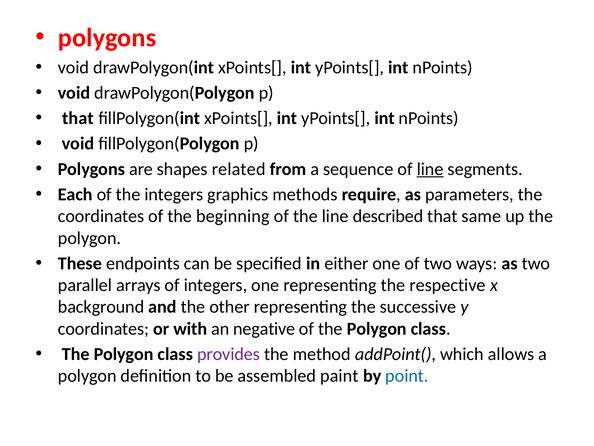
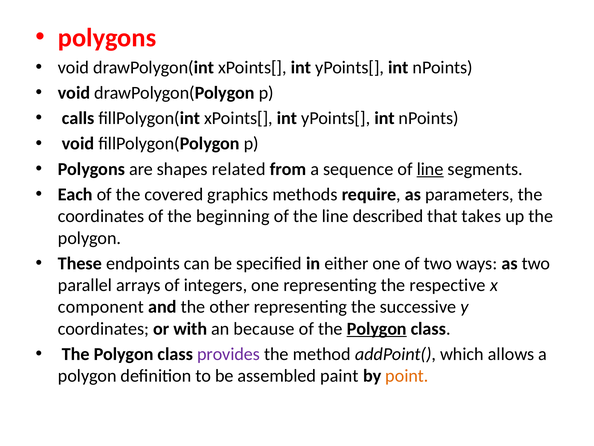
that at (78, 118): that -> calls
the integers: integers -> covered
same: same -> takes
background: background -> component
negative: negative -> because
Polygon at (377, 328) underline: none -> present
point colour: blue -> orange
